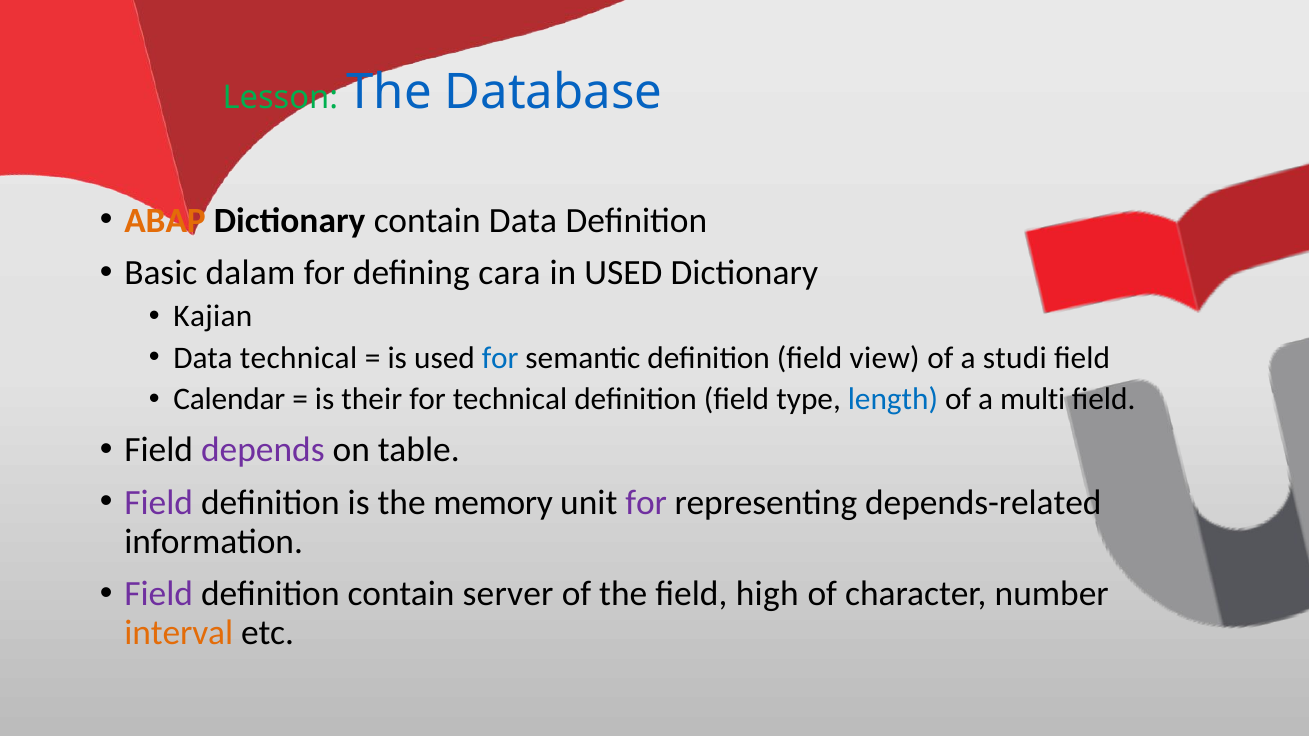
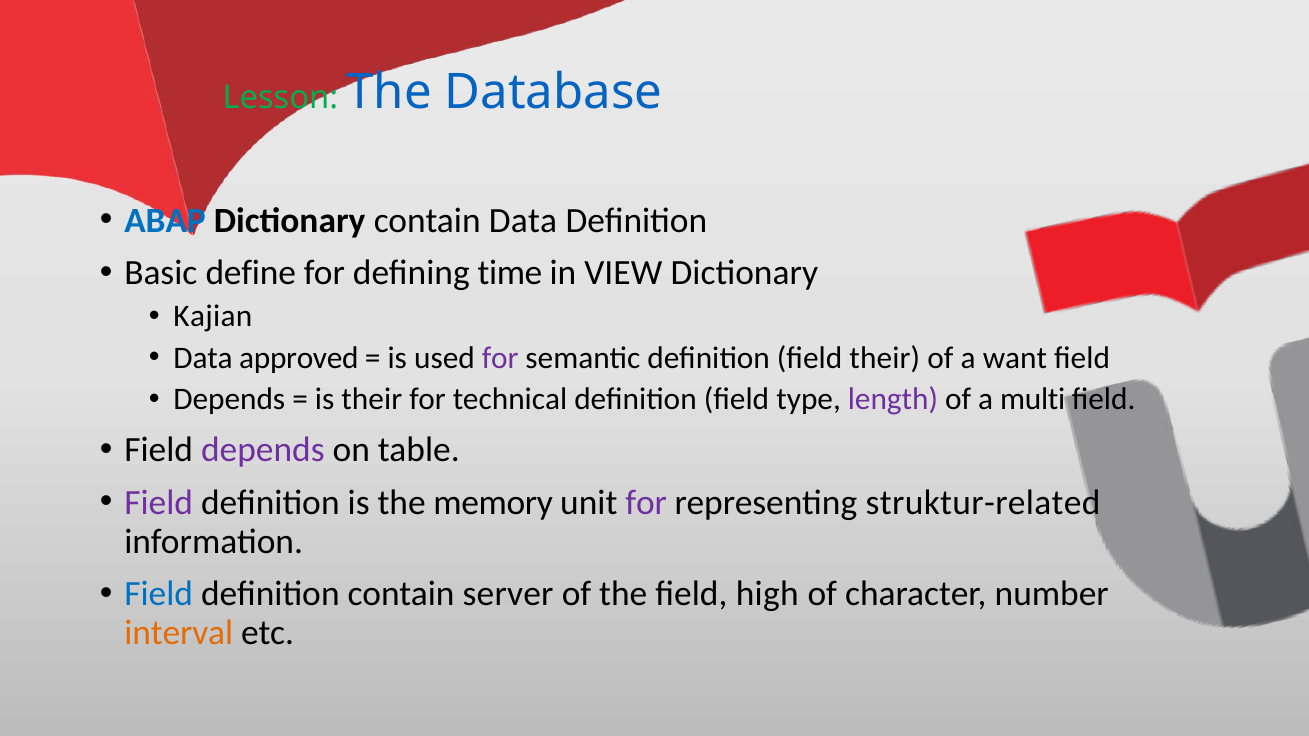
ABAP colour: orange -> blue
dalam: dalam -> define
cara: cara -> time
in USED: USED -> VIEW
Data technical: technical -> approved
for at (500, 358) colour: blue -> purple
field view: view -> their
studi: studi -> want
Calendar at (229, 400): Calendar -> Depends
length colour: blue -> purple
depends-related: depends-related -> struktur-related
Field at (159, 595) colour: purple -> blue
